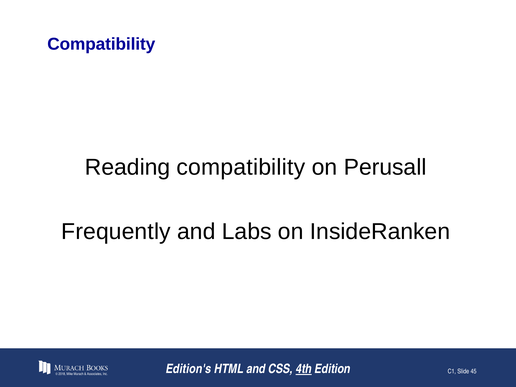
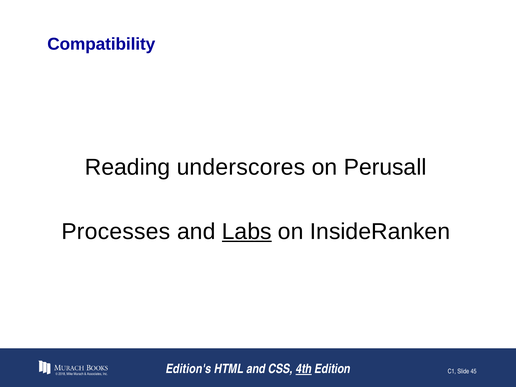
Reading compatibility: compatibility -> underscores
Frequently: Frequently -> Processes
Labs underline: none -> present
